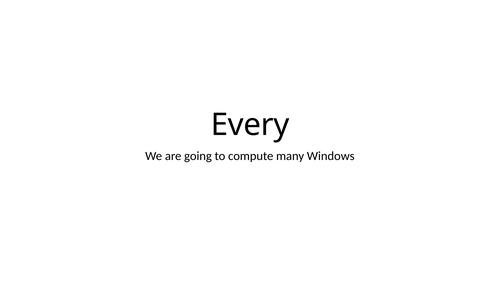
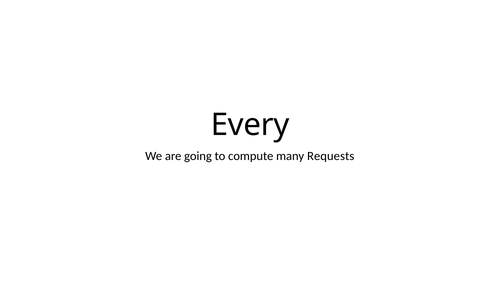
Windows: Windows -> Requests
